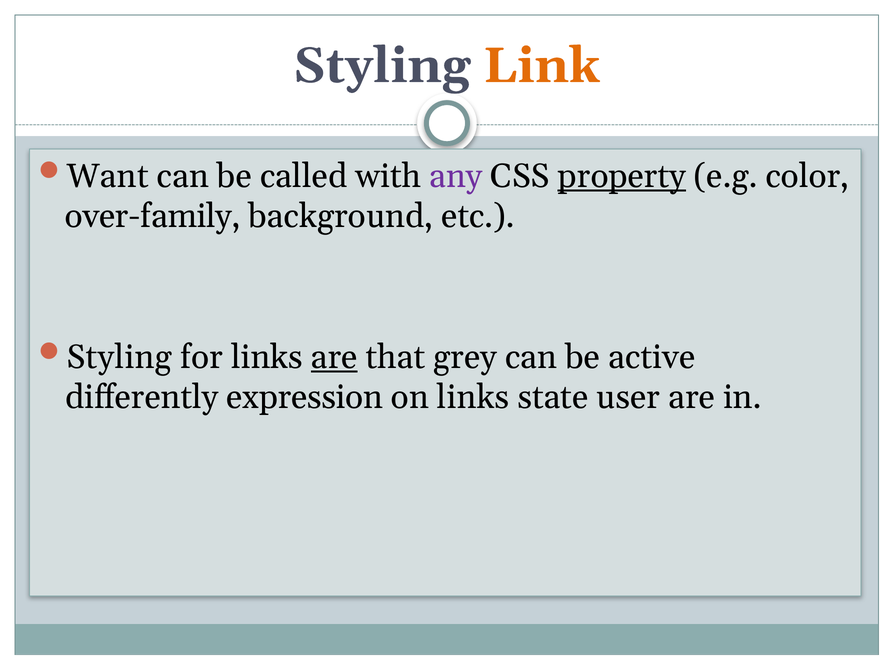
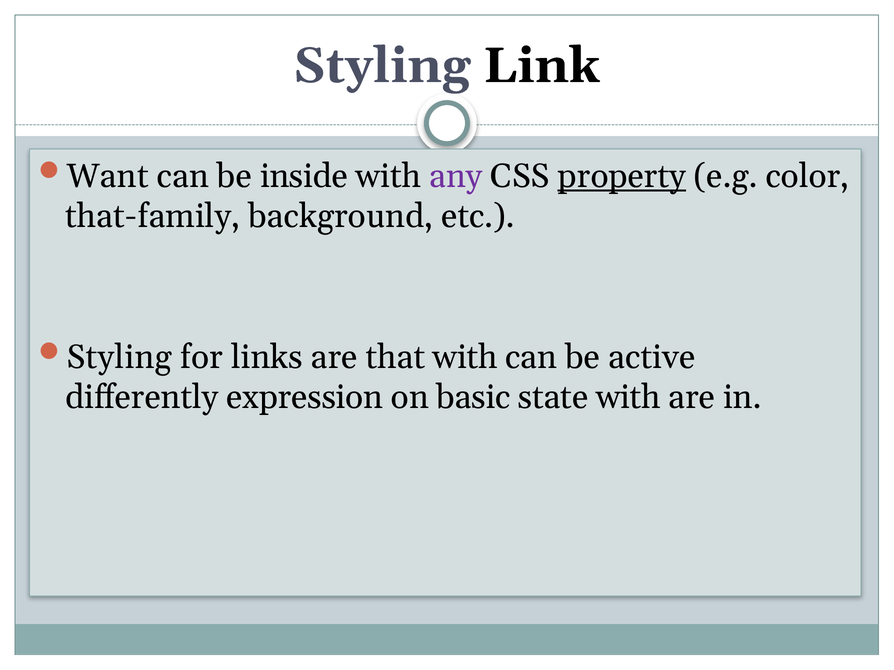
Link colour: orange -> black
called: called -> inside
over-family: over-family -> that-family
are at (334, 357) underline: present -> none
that grey: grey -> with
on links: links -> basic
state user: user -> with
